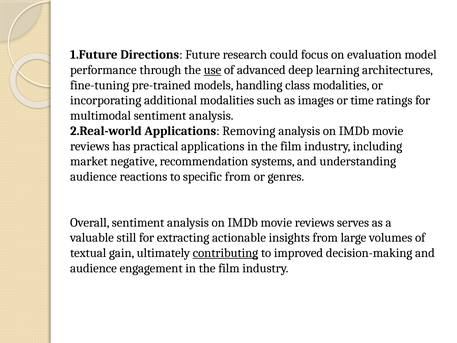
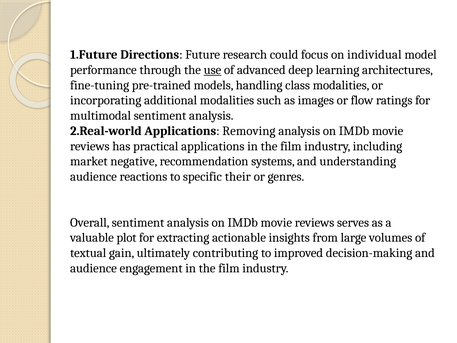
evaluation: evaluation -> individual
time: time -> flow
specific from: from -> their
still: still -> plot
contributing underline: present -> none
